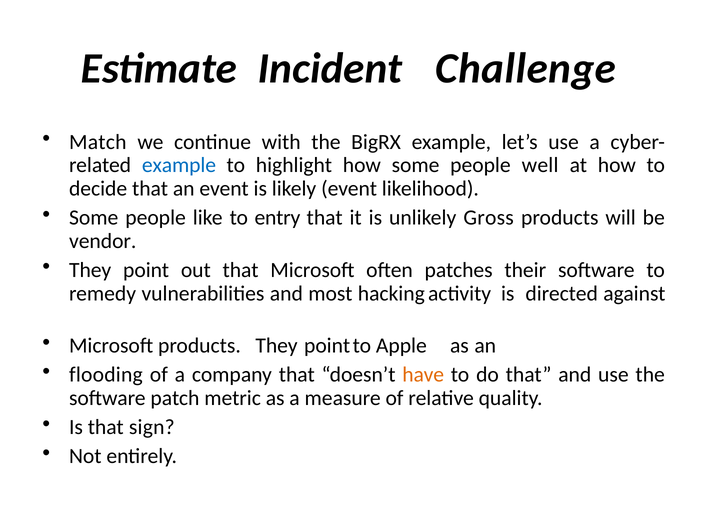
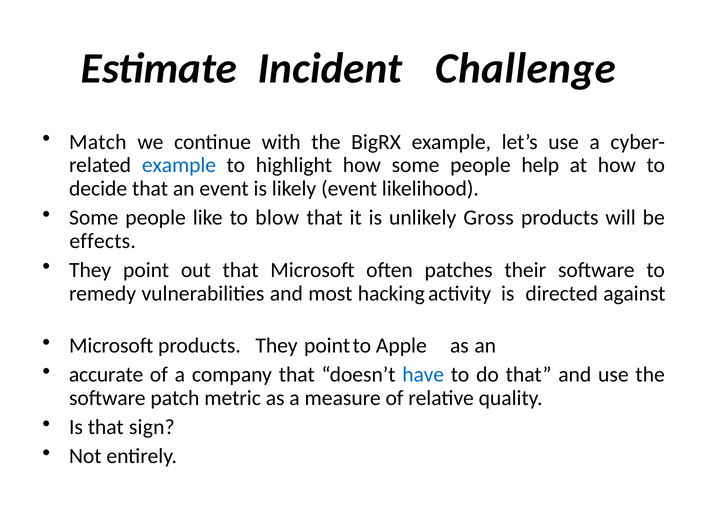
well: well -> help
entry: entry -> blow
vendor: vendor -> effects
flooding: flooding -> accurate
have colour: orange -> blue
